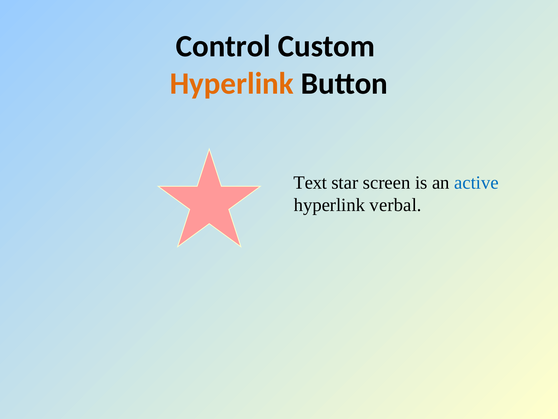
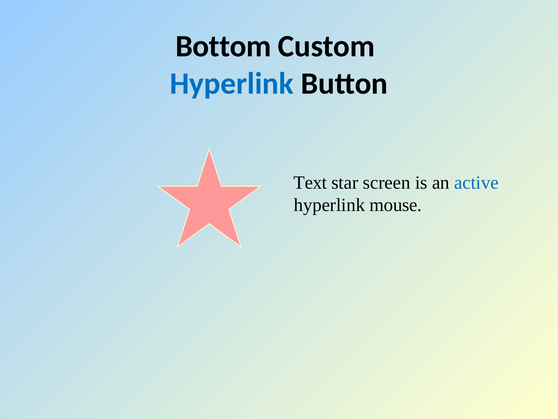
Control: Control -> Bottom
Hyperlink at (232, 84) colour: orange -> blue
verbal: verbal -> mouse
